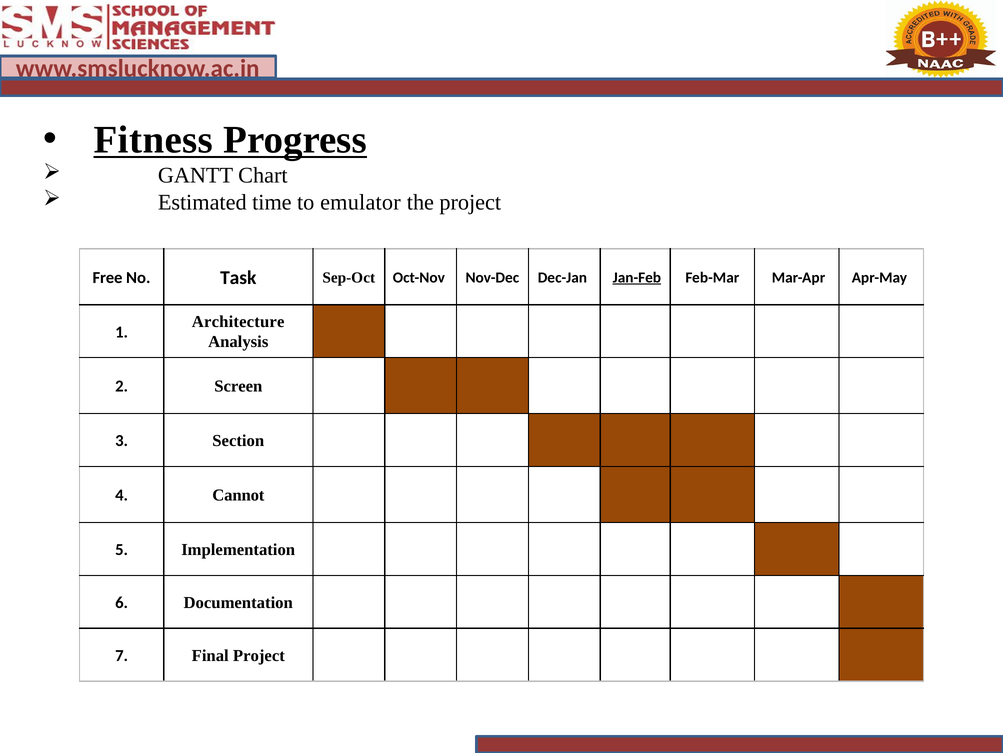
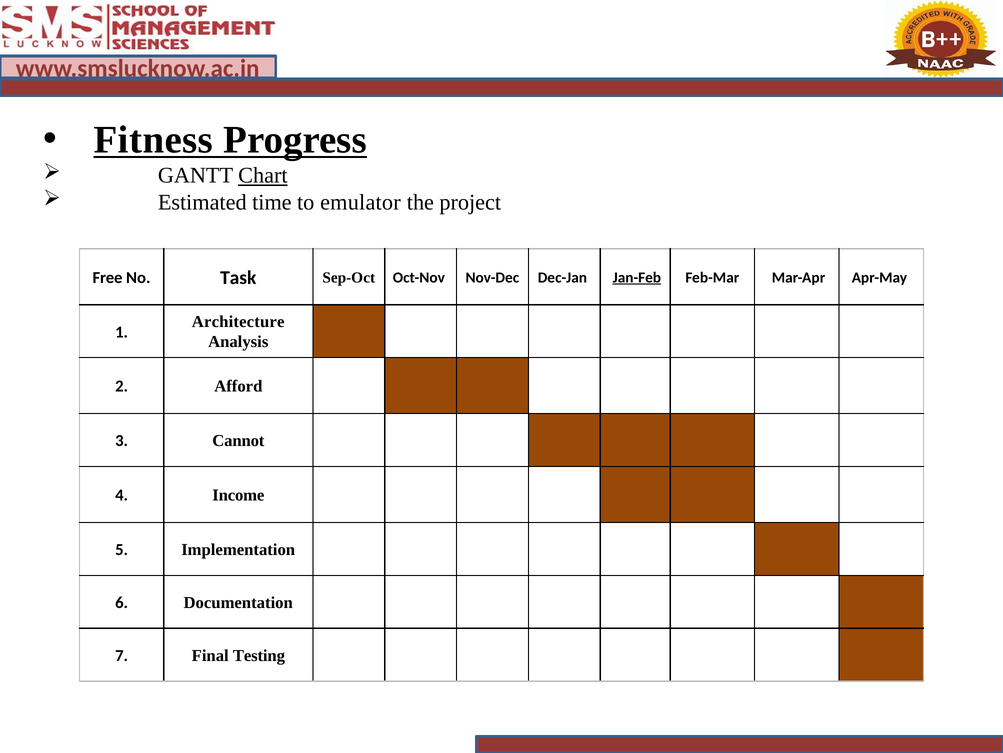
Chart underline: none -> present
Screen: Screen -> Afford
Section: Section -> Cannot
Cannot: Cannot -> Income
Final Project: Project -> Testing
